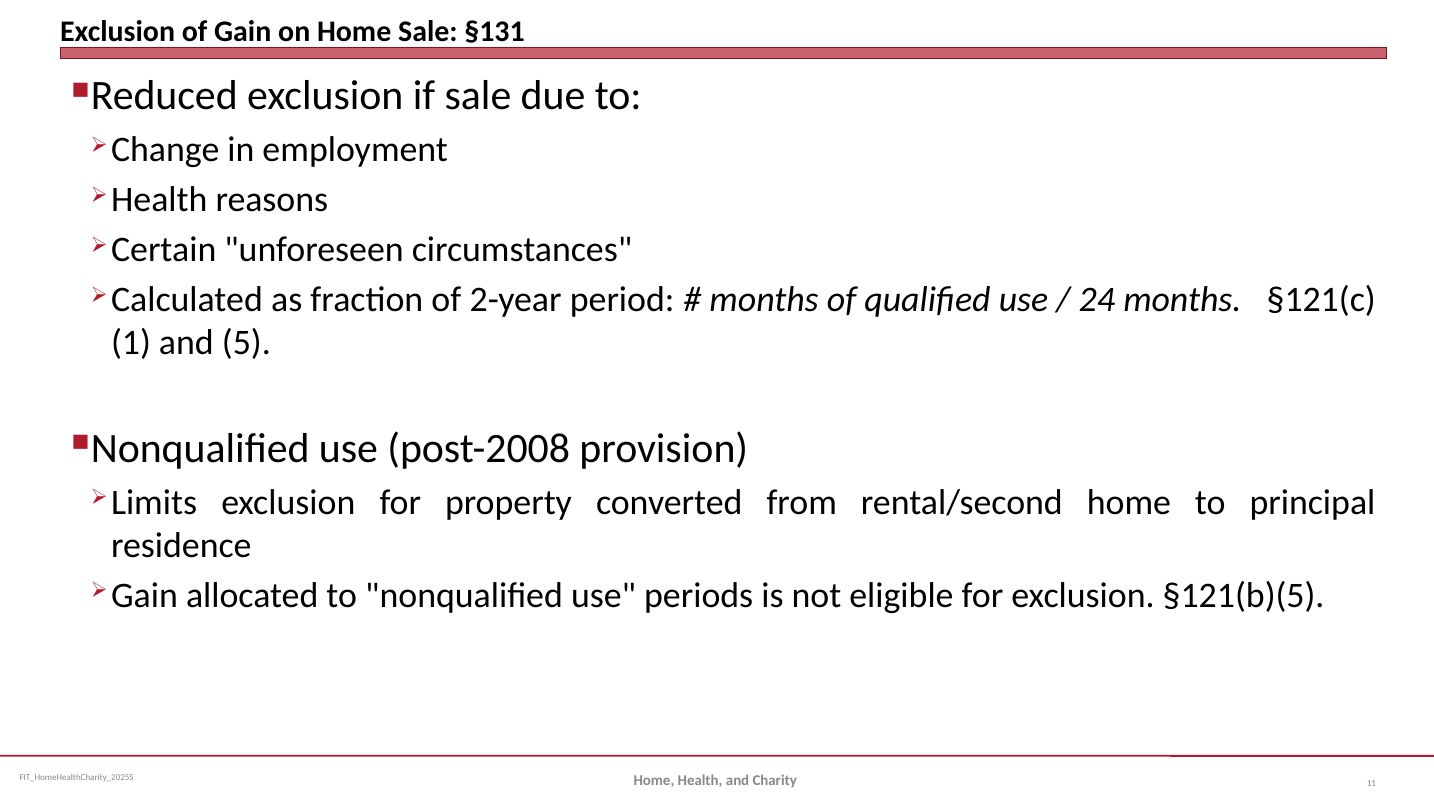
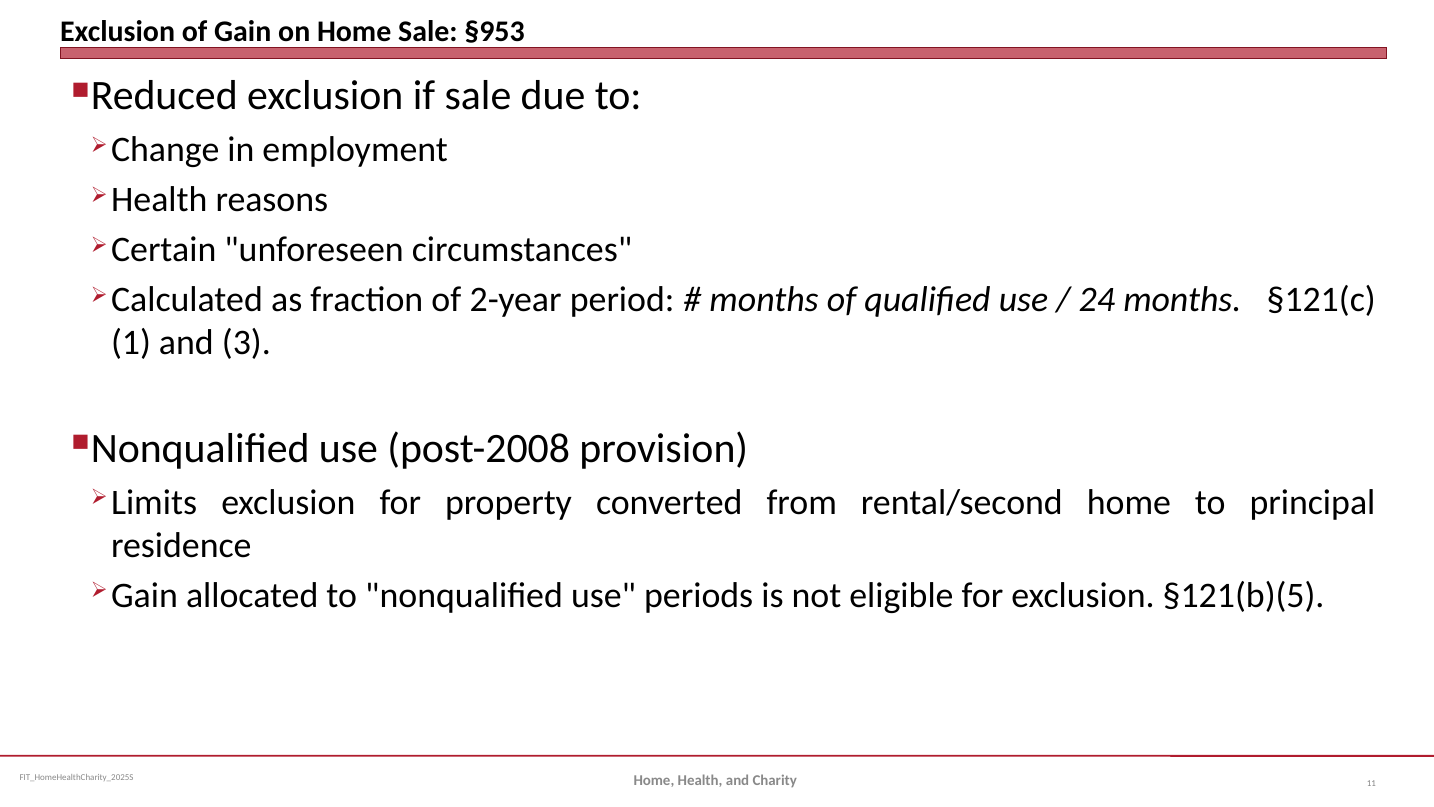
§131: §131 -> §953
5: 5 -> 3
